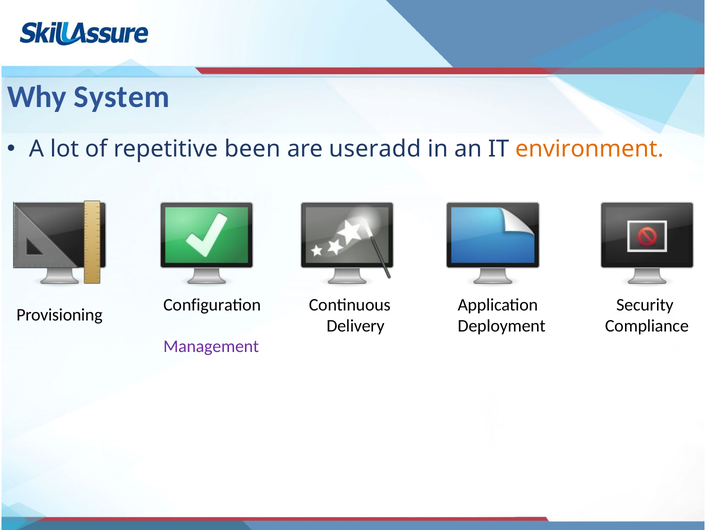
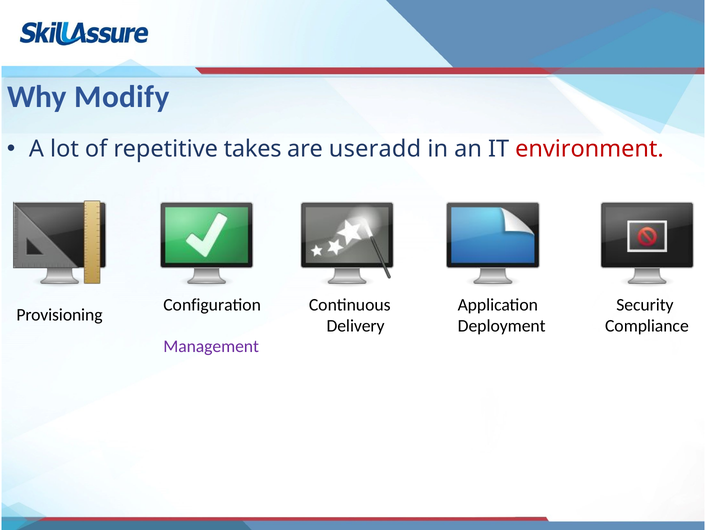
System: System -> Modify
been: been -> takes
environment colour: orange -> red
